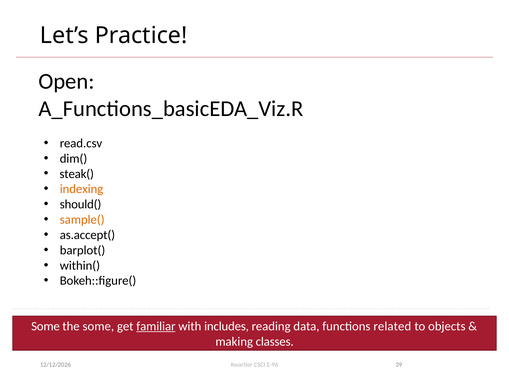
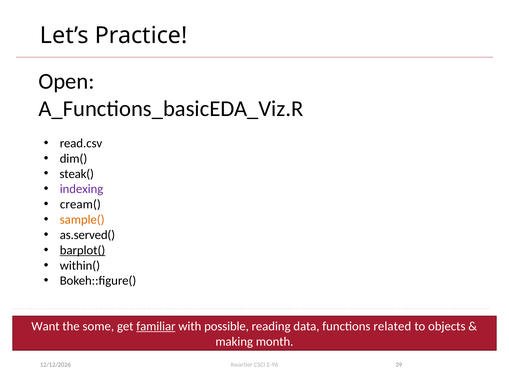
indexing colour: orange -> purple
should(: should( -> cream(
as.accept(: as.accept( -> as.served(
barplot( underline: none -> present
Some at (45, 326): Some -> Want
includes: includes -> possible
classes: classes -> month
